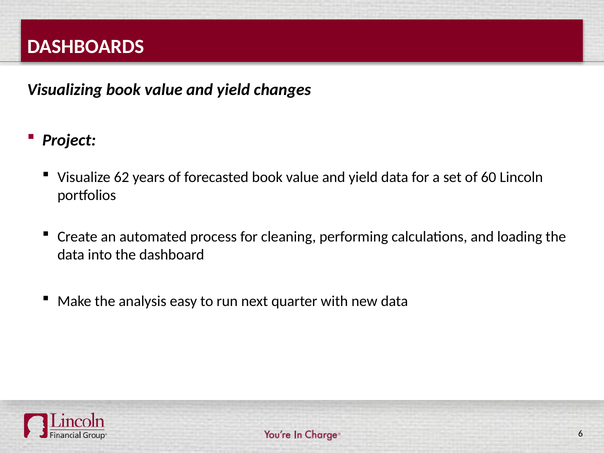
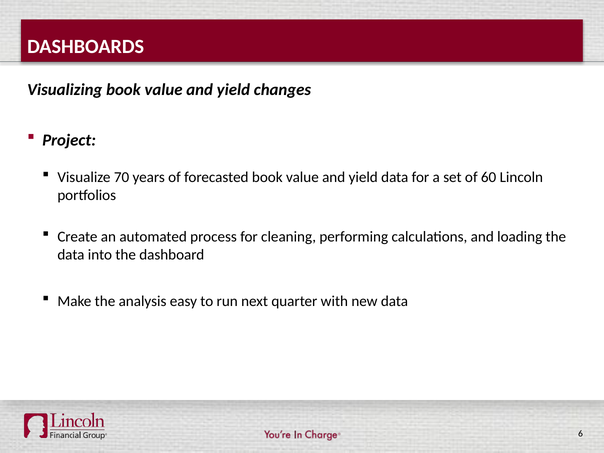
62: 62 -> 70
